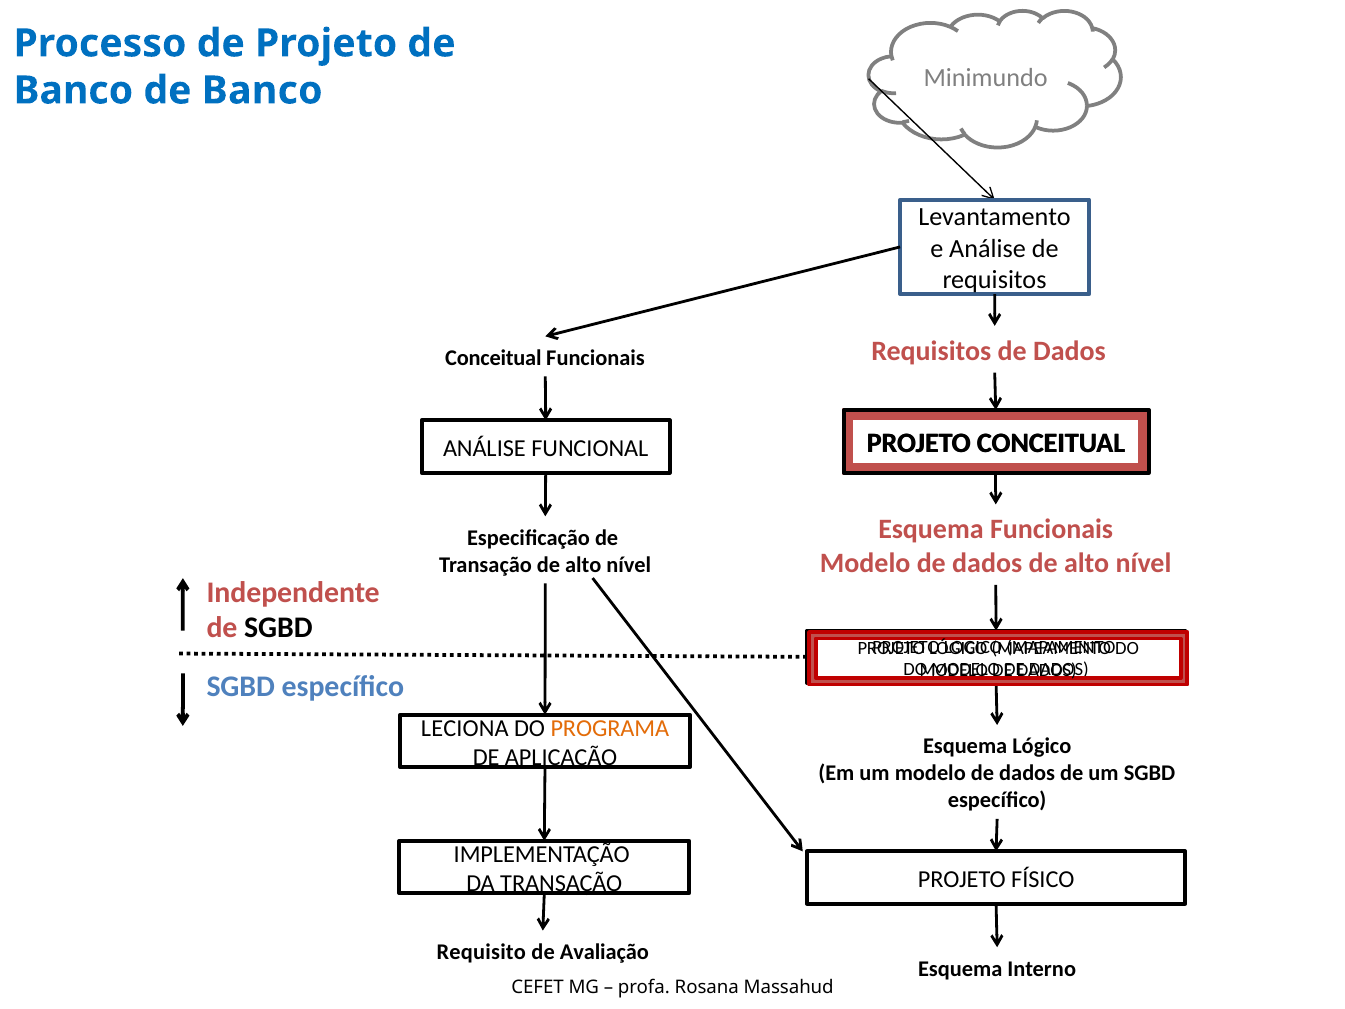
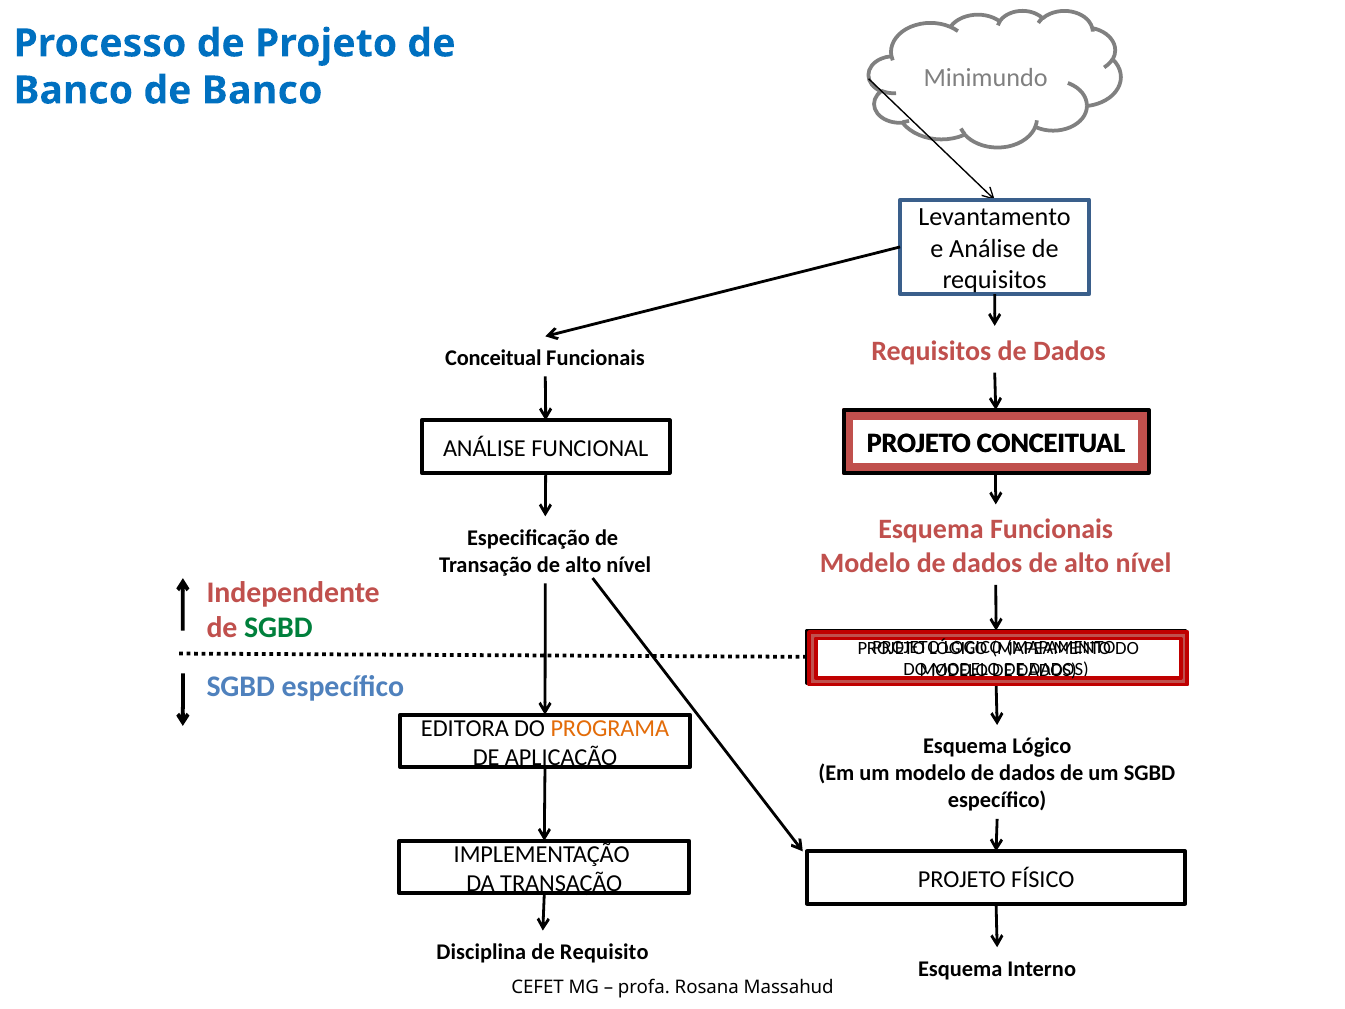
SGBD at (278, 628) colour: black -> green
LECIONA: LECIONA -> EDITORA
Requisito: Requisito -> Disciplina
Avaliação: Avaliação -> Requisito
